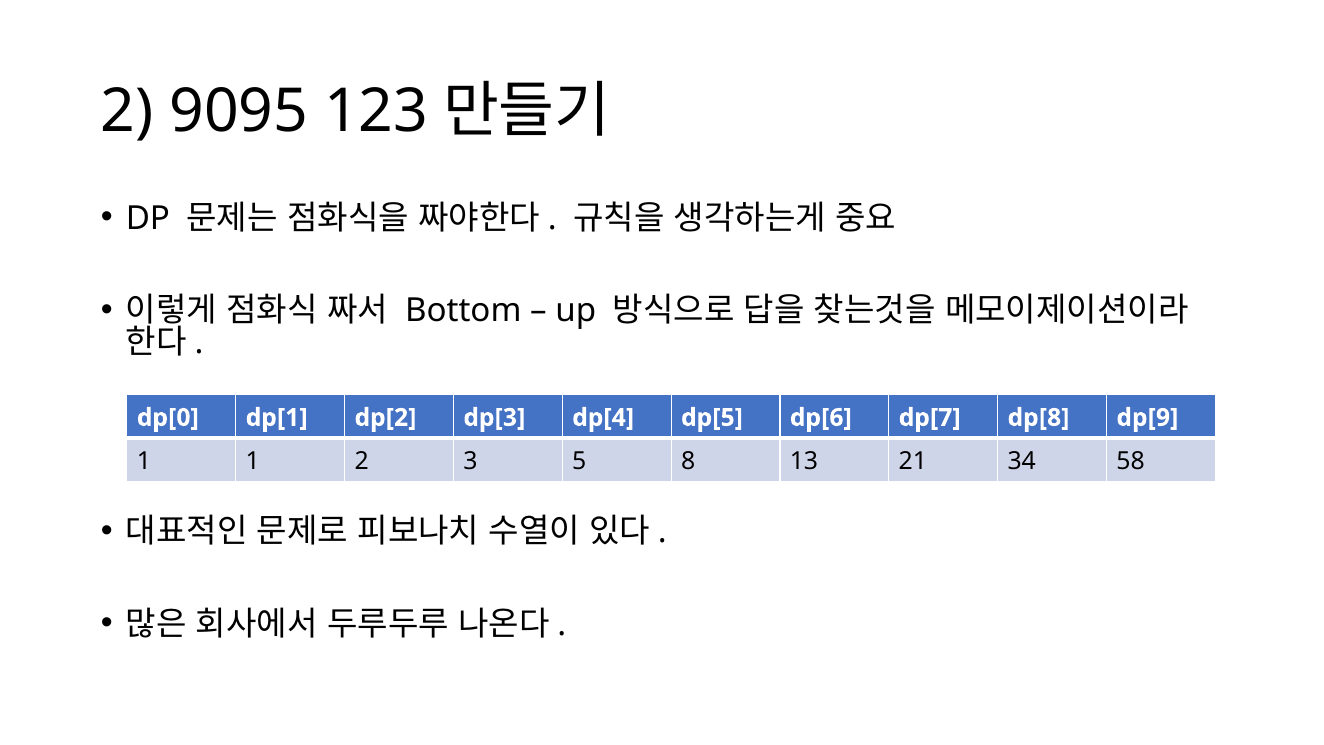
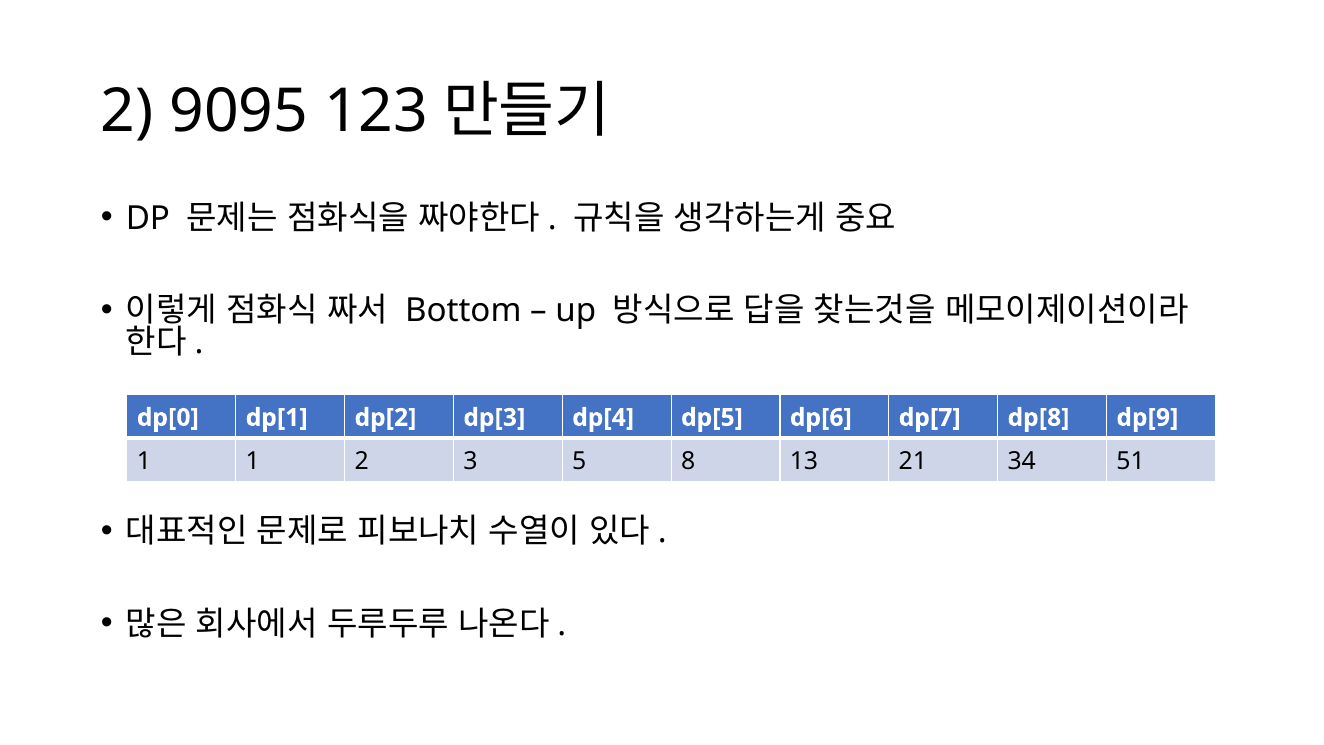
58: 58 -> 51
